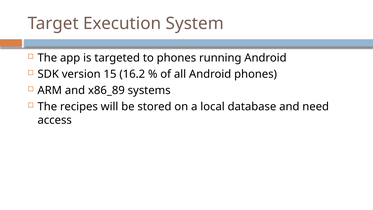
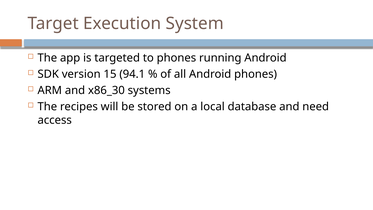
16.2: 16.2 -> 94.1
x86_89: x86_89 -> x86_30
